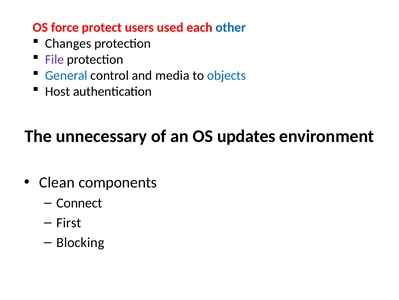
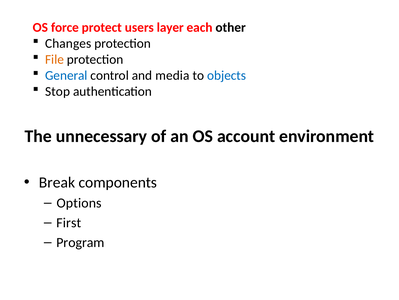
used: used -> layer
other colour: blue -> black
File colour: purple -> orange
Host: Host -> Stop
updates: updates -> account
Clean: Clean -> Break
Connect: Connect -> Options
Blocking: Blocking -> Program
